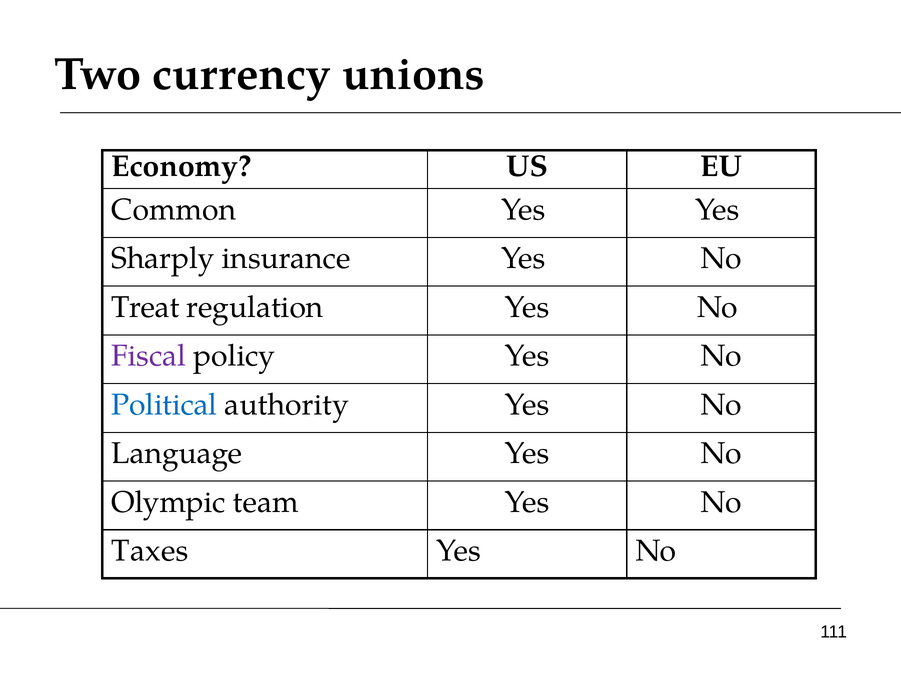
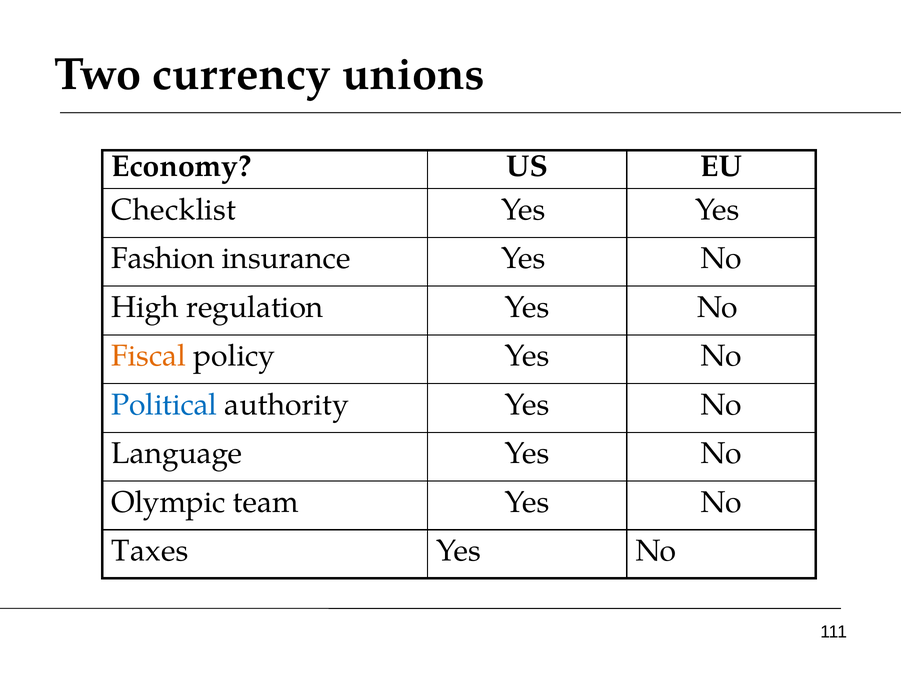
Common: Common -> Checklist
Sharply: Sharply -> Fashion
Treat: Treat -> High
Fiscal colour: purple -> orange
